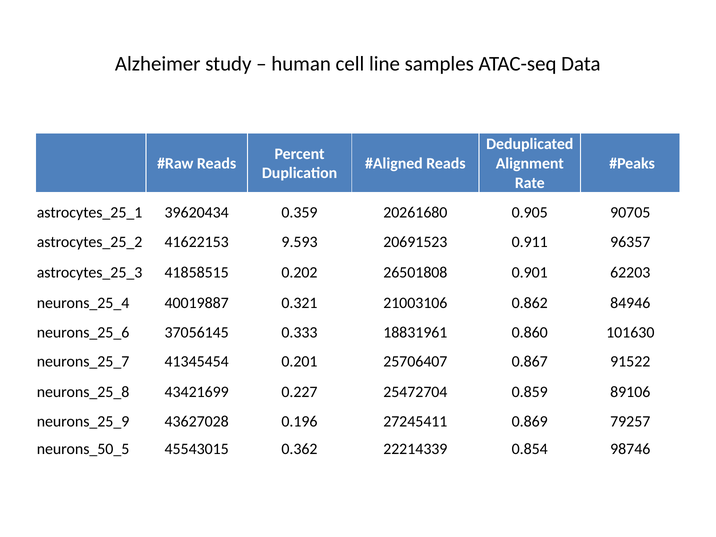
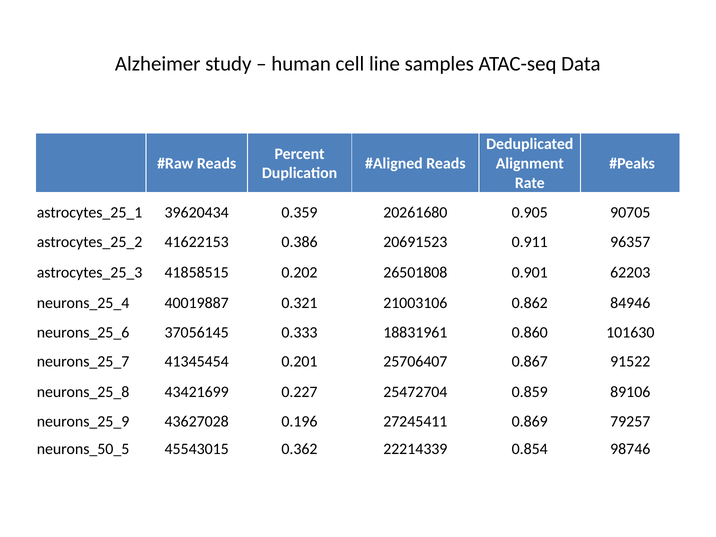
9.593: 9.593 -> 0.386
